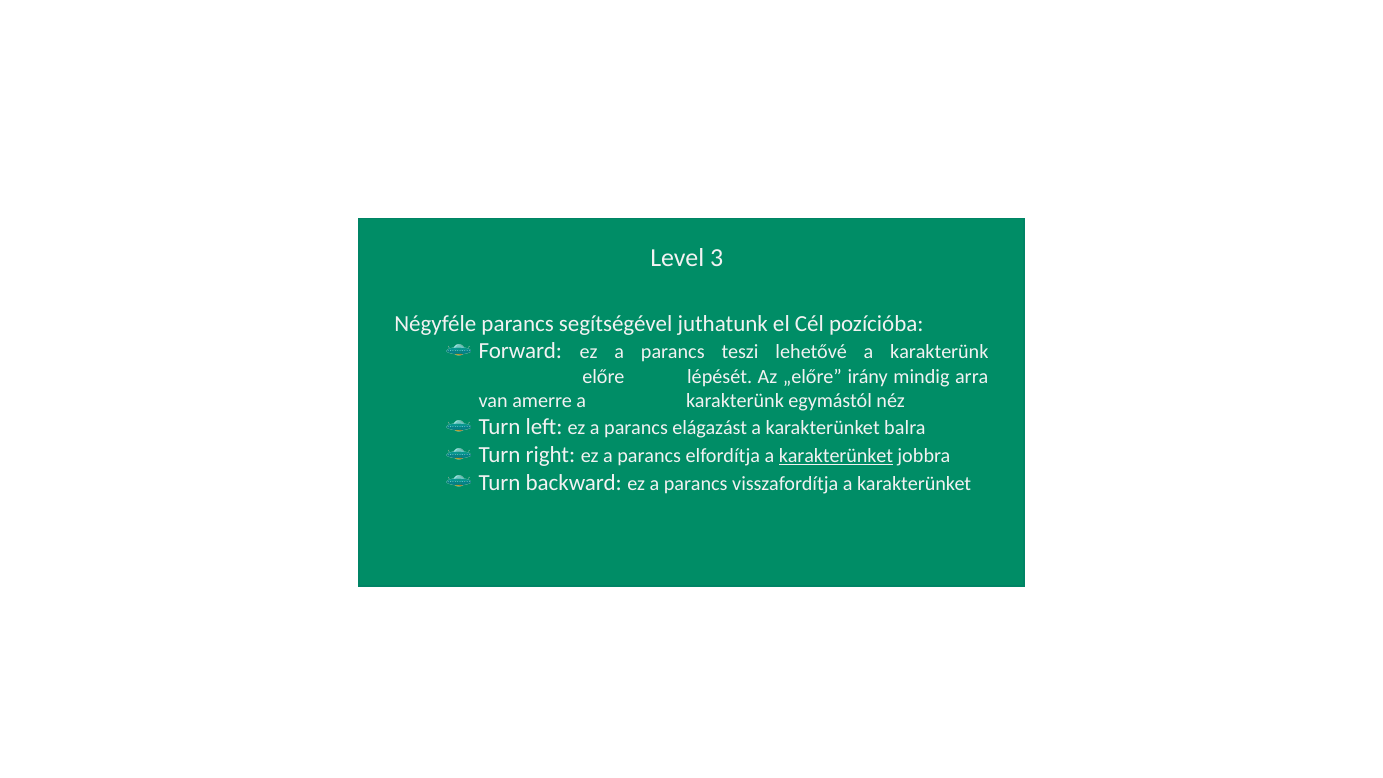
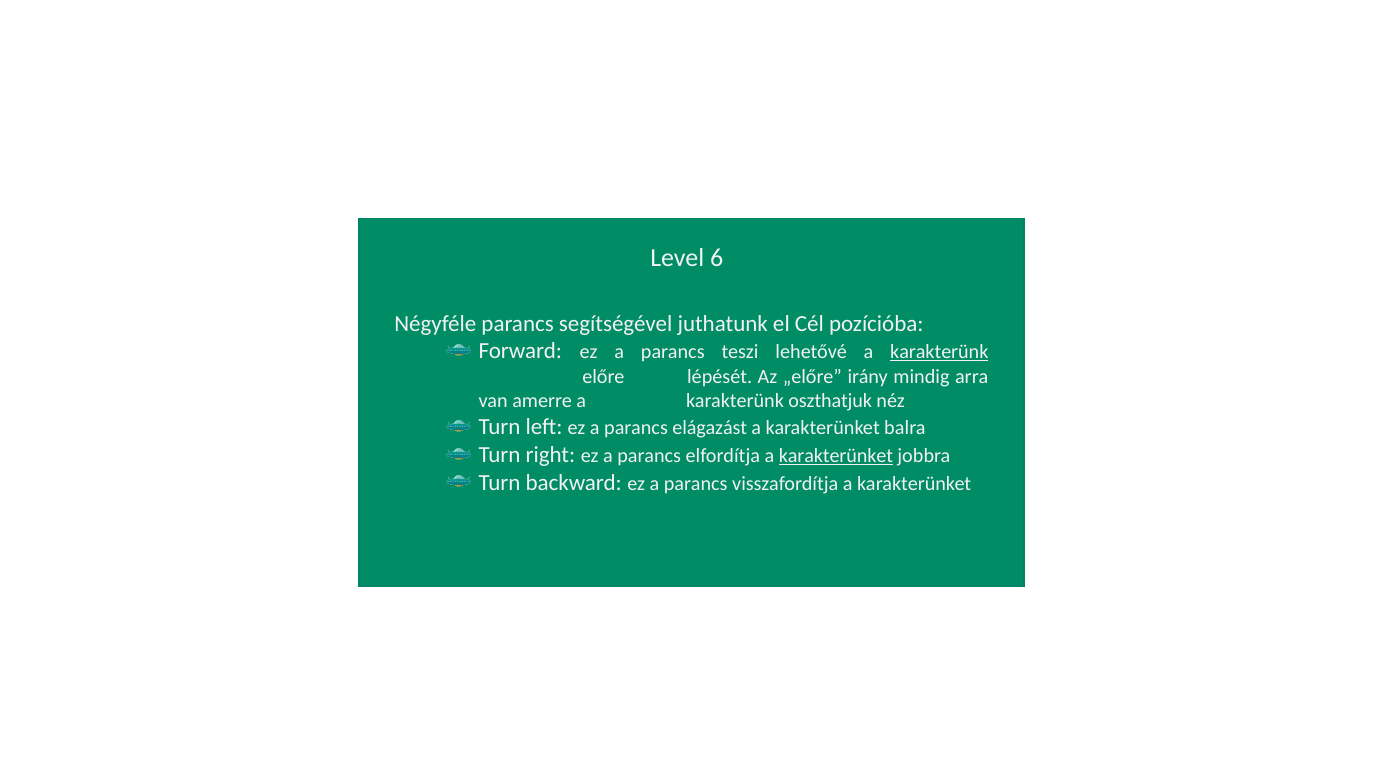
3: 3 -> 6
karakterünk at (939, 352) underline: none -> present
egymástól: egymástól -> oszthatjuk
